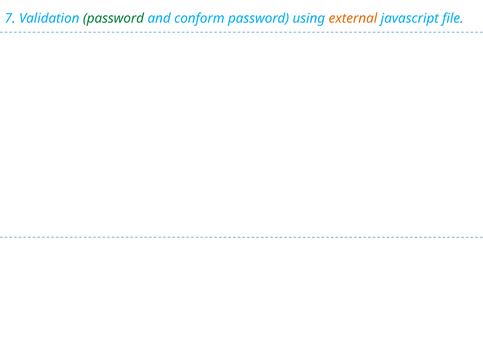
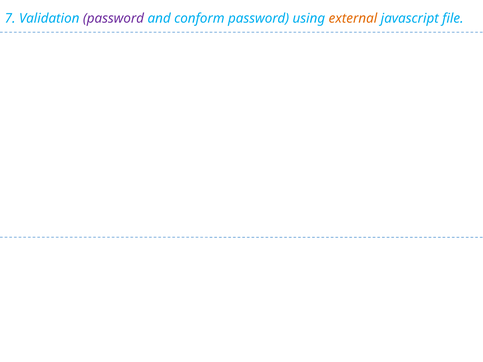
password at (113, 18) colour: green -> purple
